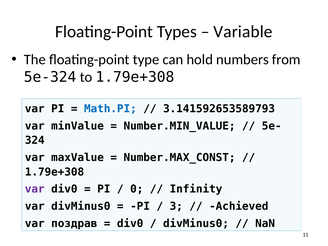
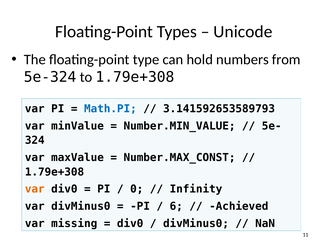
Variable: Variable -> Unicode
var at (35, 189) colour: purple -> orange
3: 3 -> 6
поздрав: поздрав -> missing
